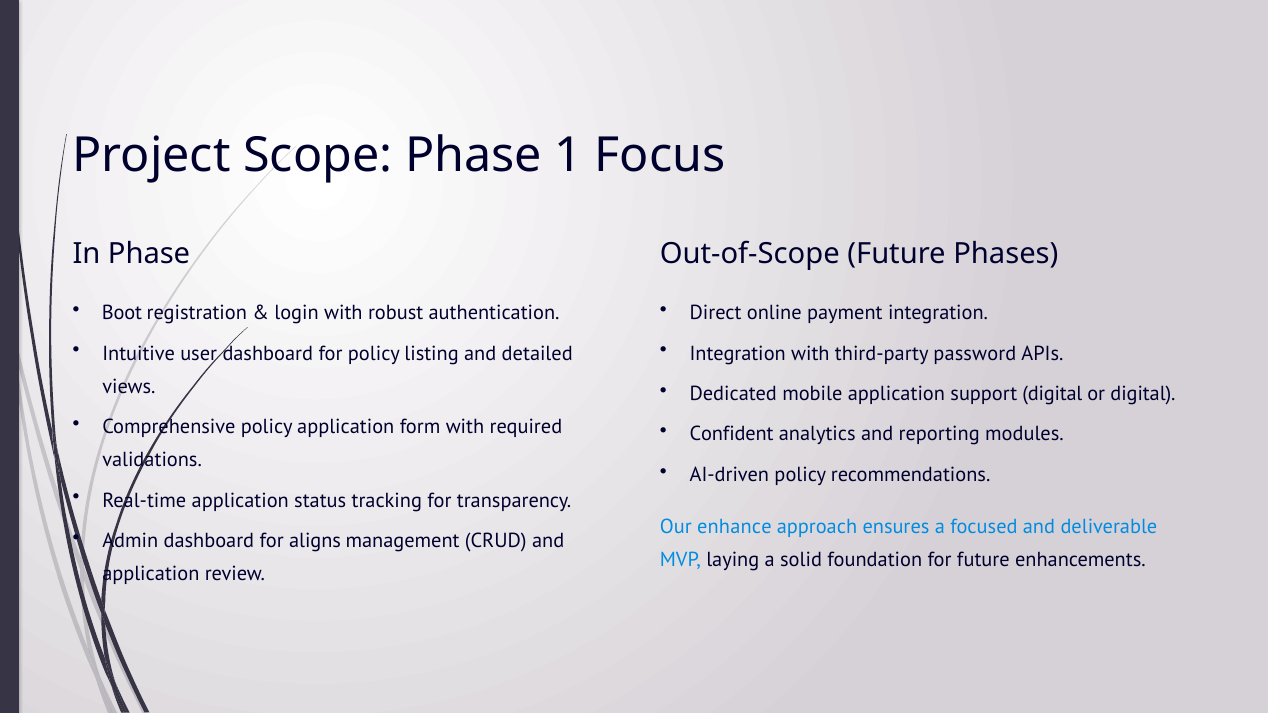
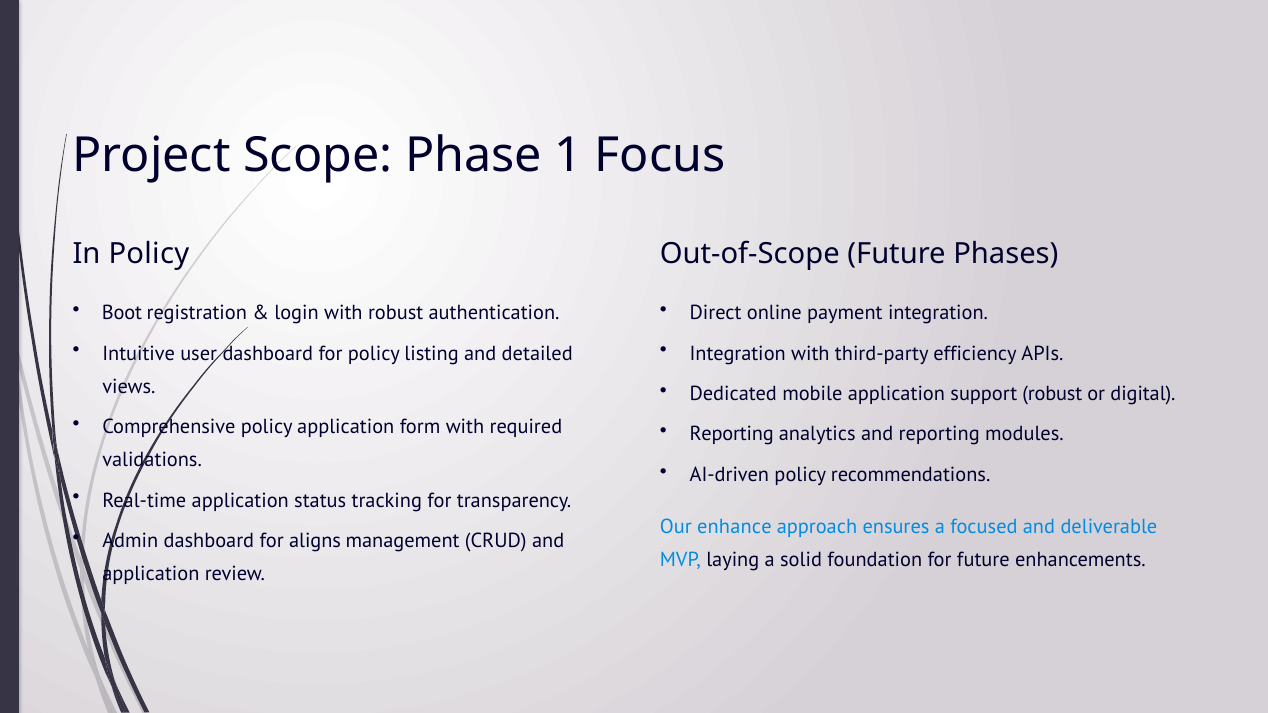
In Phase: Phase -> Policy
password: password -> efficiency
support digital: digital -> robust
Confident at (732, 434): Confident -> Reporting
